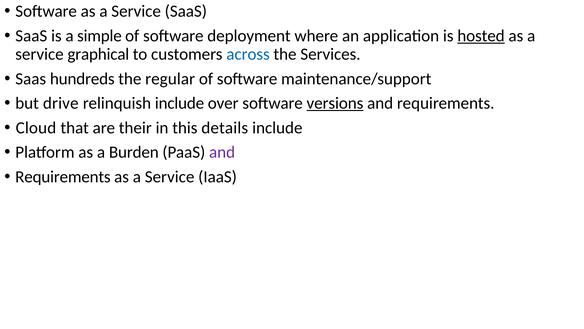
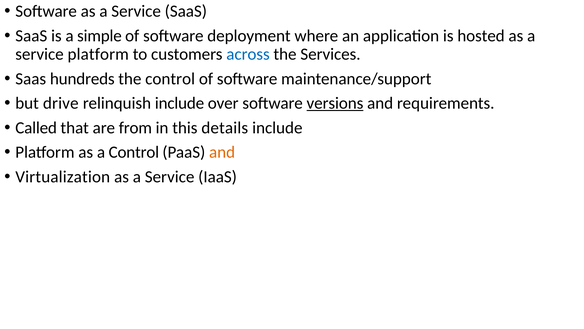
hosted underline: present -> none
service graphical: graphical -> platform
the regular: regular -> control
Cloud: Cloud -> Called
their: their -> from
a Burden: Burden -> Control
and at (222, 152) colour: purple -> orange
Requirements at (63, 177): Requirements -> Virtualization
